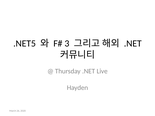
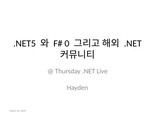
3: 3 -> 0
